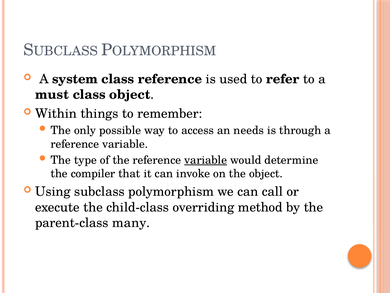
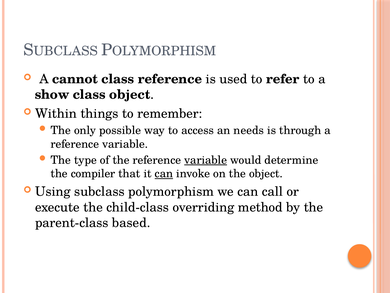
system: system -> cannot
must: must -> show
can at (164, 173) underline: none -> present
many: many -> based
